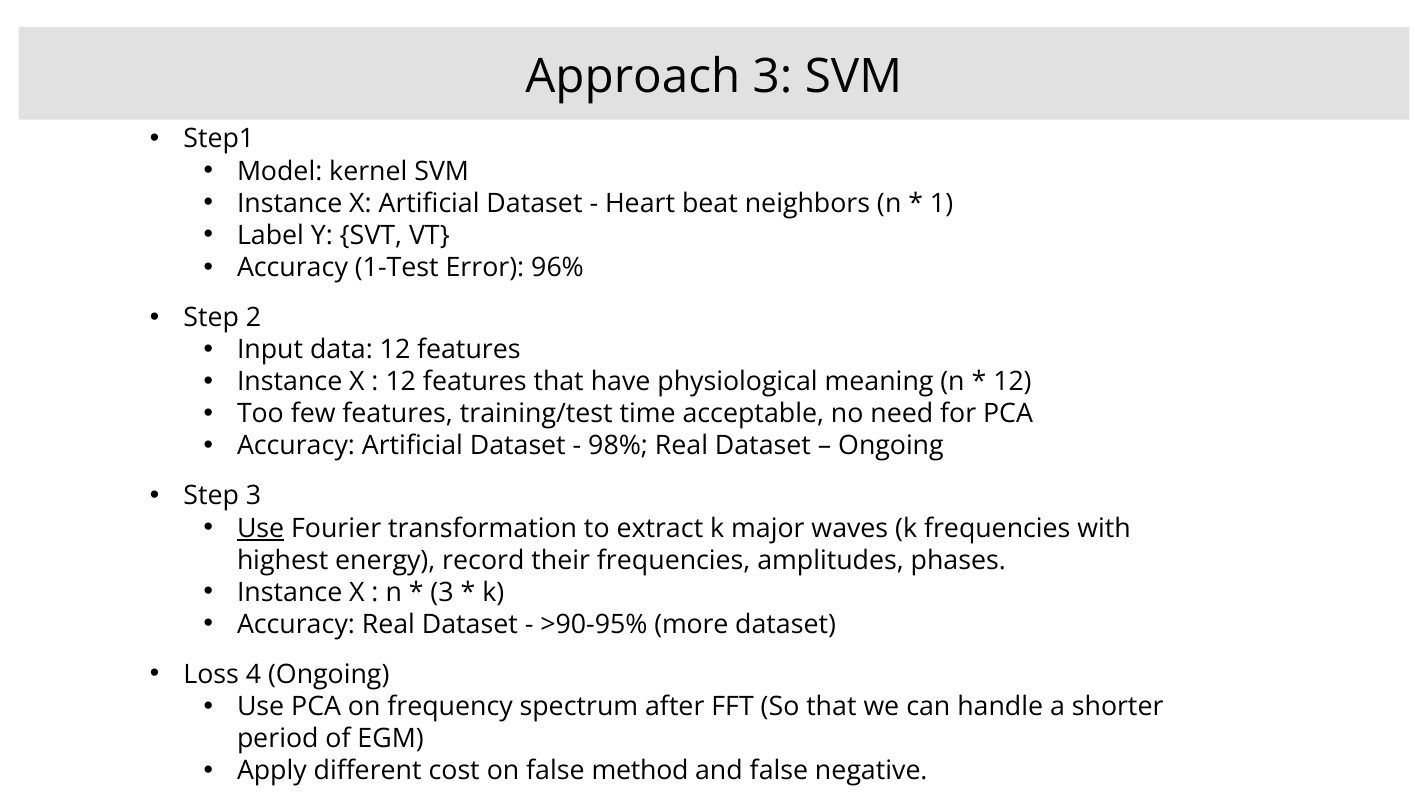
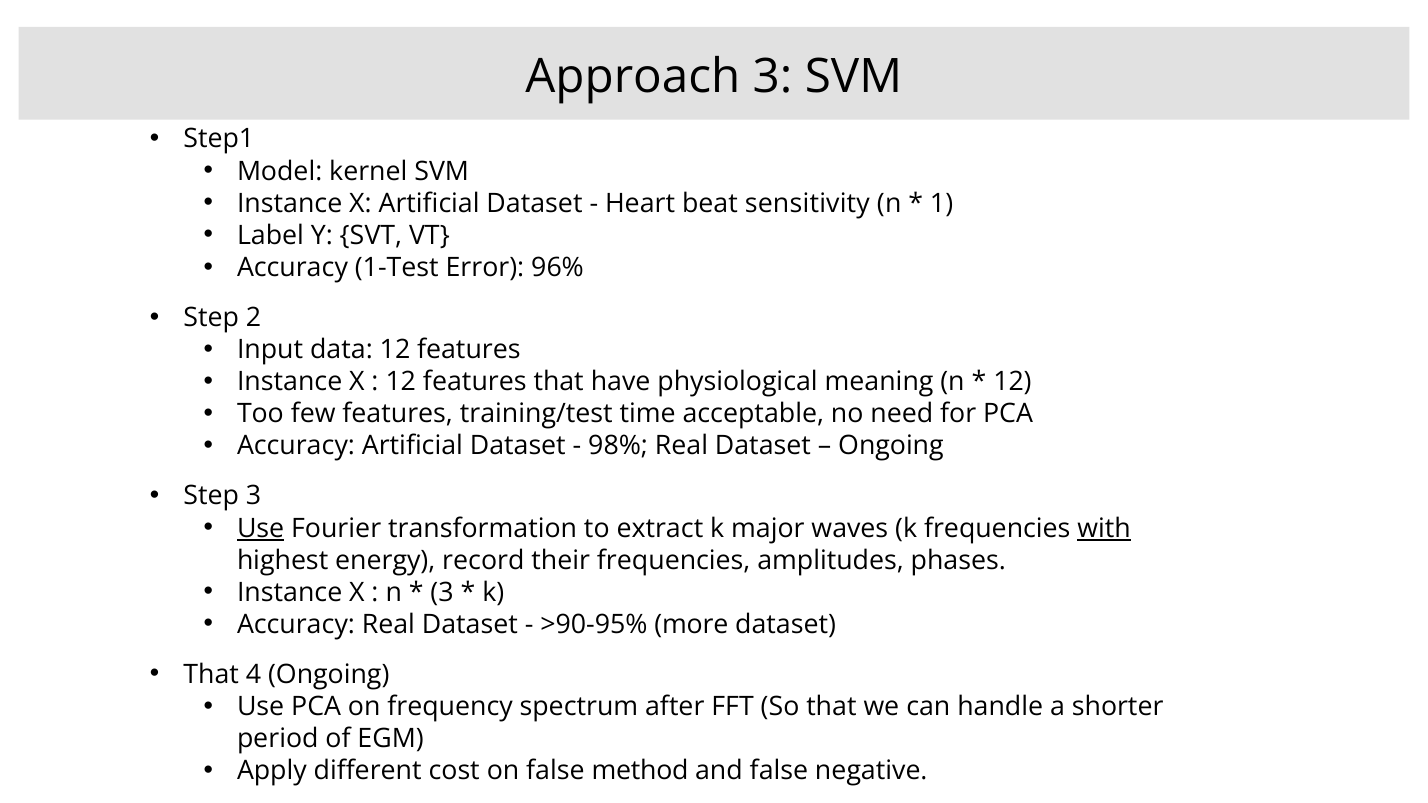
neighbors: neighbors -> sensitivity
with underline: none -> present
Loss at (211, 675): Loss -> That
